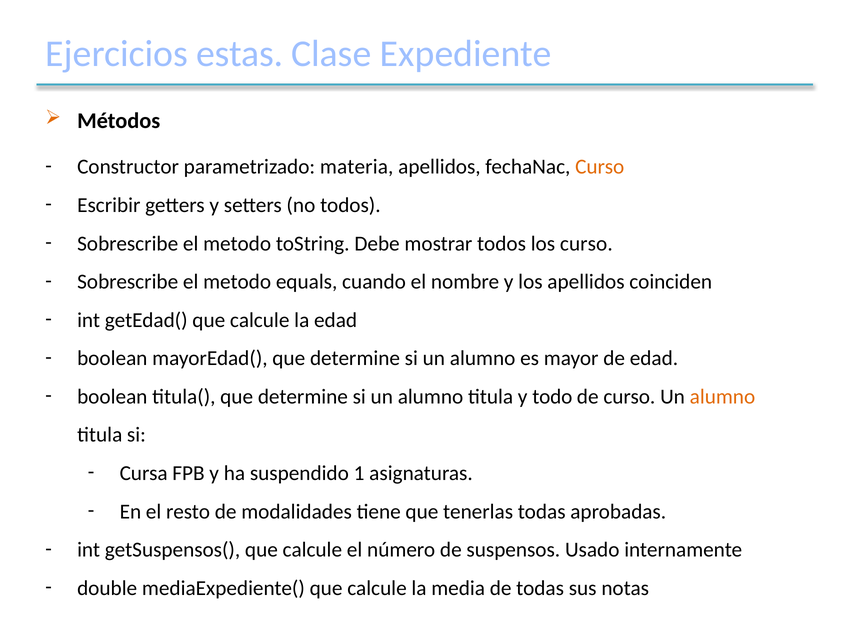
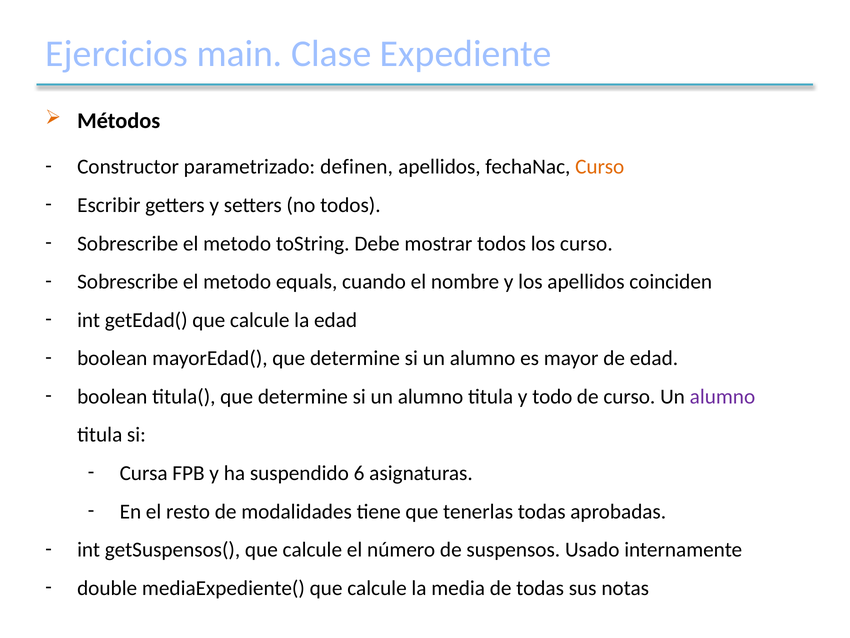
estas: estas -> main
materia: materia -> definen
alumno at (722, 396) colour: orange -> purple
1: 1 -> 6
